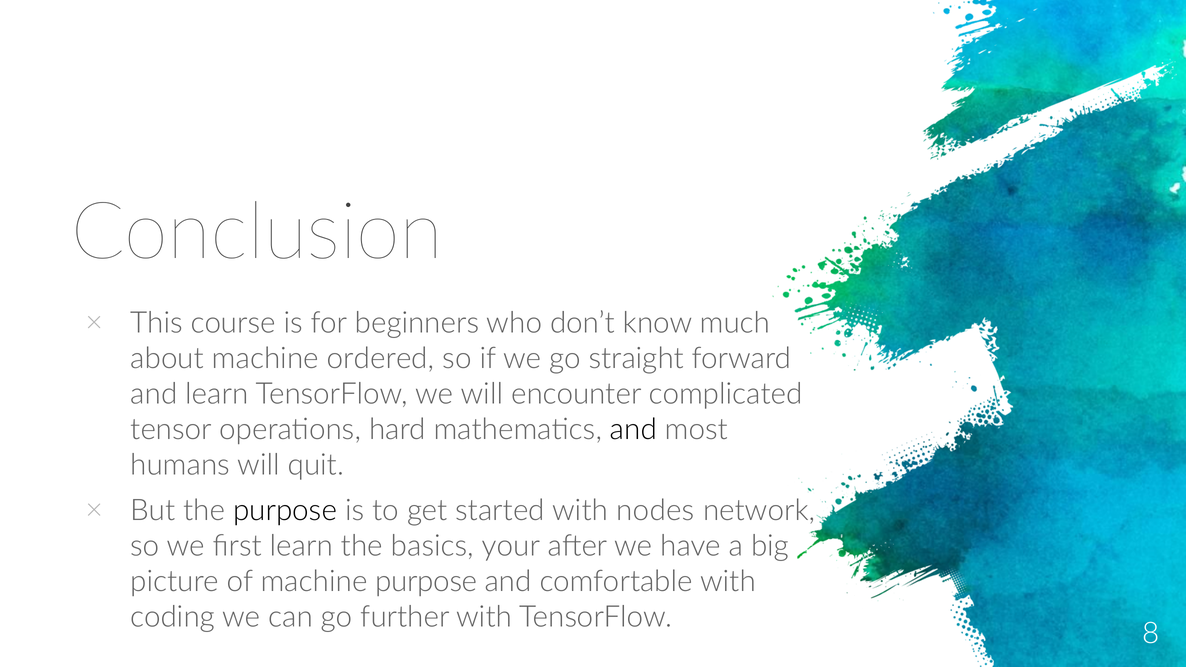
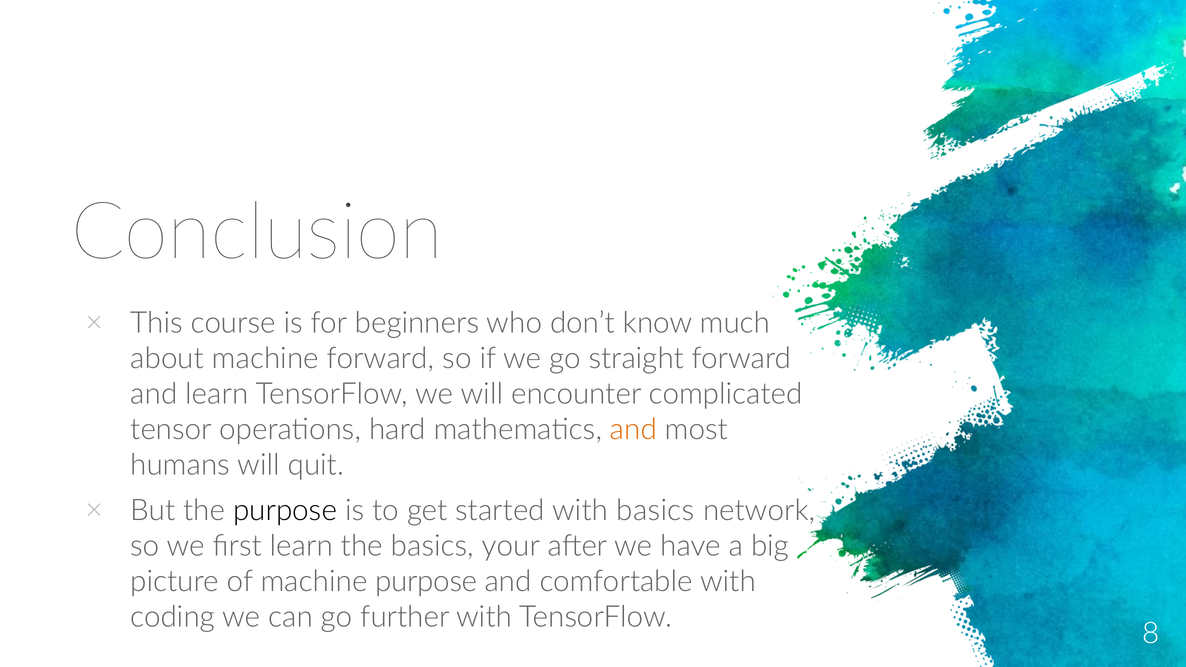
machine ordered: ordered -> forward
and at (633, 430) colour: black -> orange
with nodes: nodes -> basics
